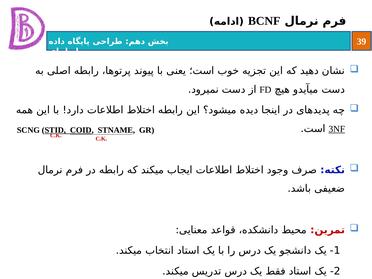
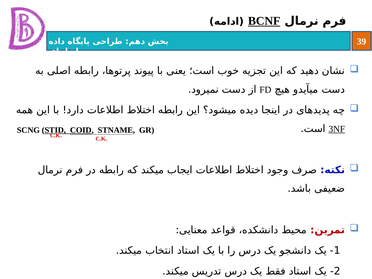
BCNF underline: none -> present
